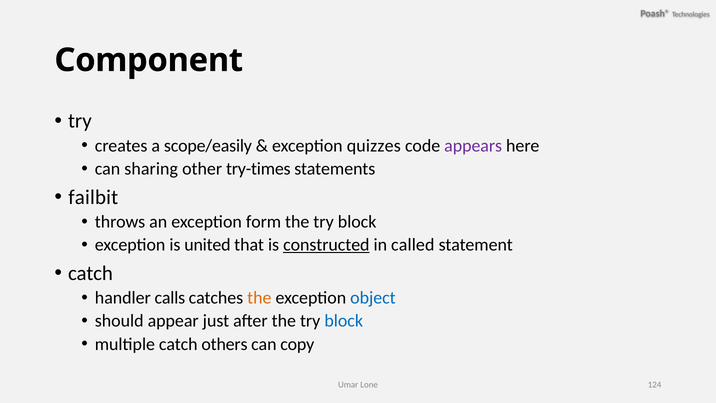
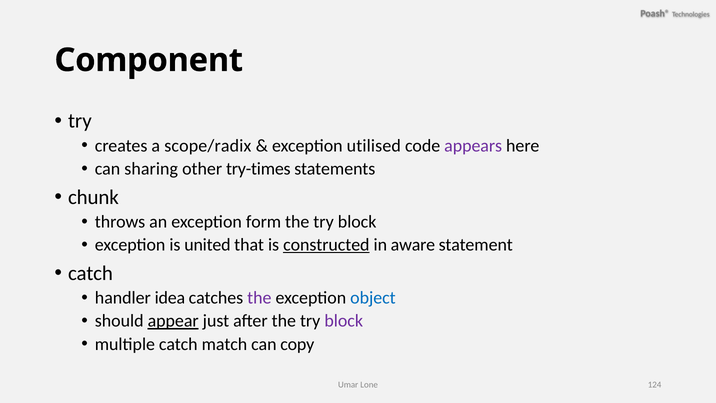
scope/easily: scope/easily -> scope/radix
quizzes: quizzes -> utilised
failbit: failbit -> chunk
called: called -> aware
calls: calls -> idea
the at (259, 298) colour: orange -> purple
appear underline: none -> present
block at (344, 321) colour: blue -> purple
others: others -> match
